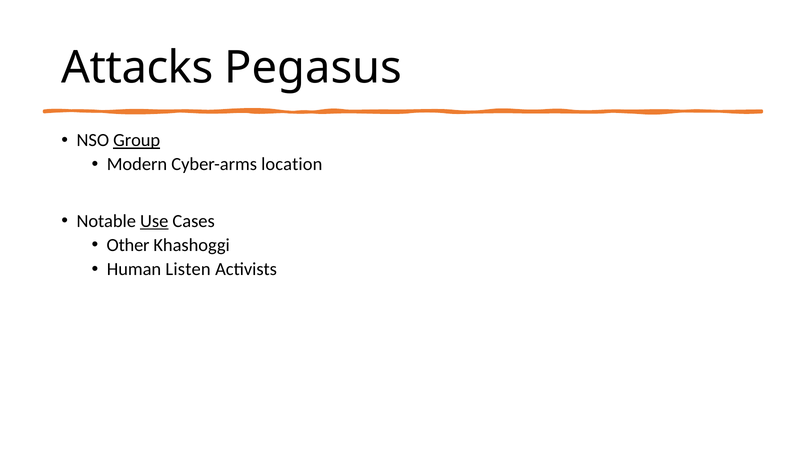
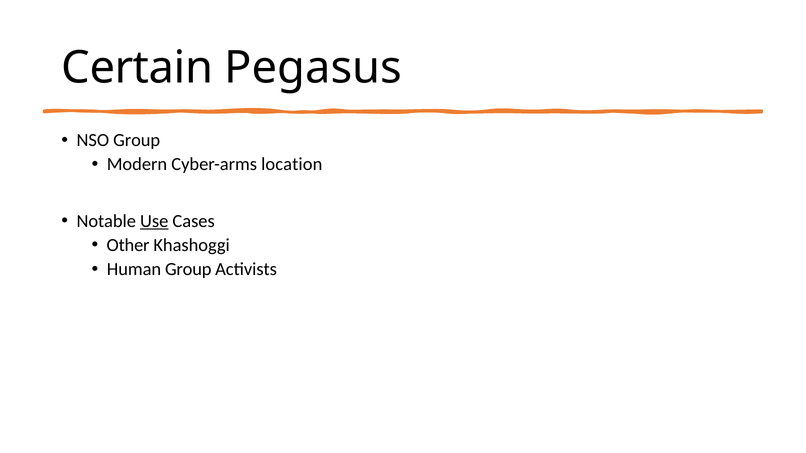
Attacks: Attacks -> Certain
Group at (137, 140) underline: present -> none
Human Listen: Listen -> Group
